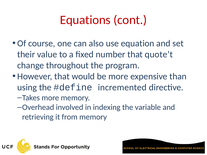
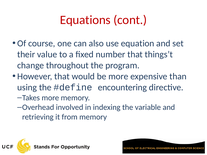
quote’t: quote’t -> things’t
incremented: incremented -> encountering
